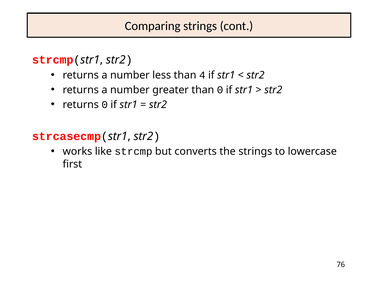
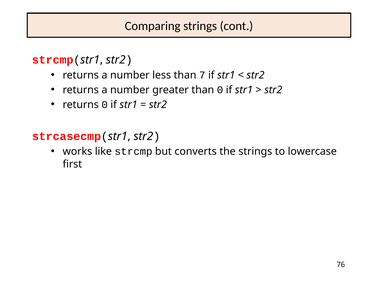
4: 4 -> 7
